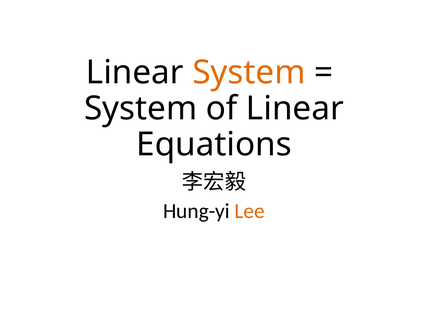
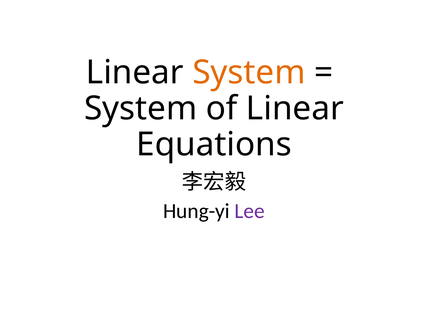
Lee colour: orange -> purple
